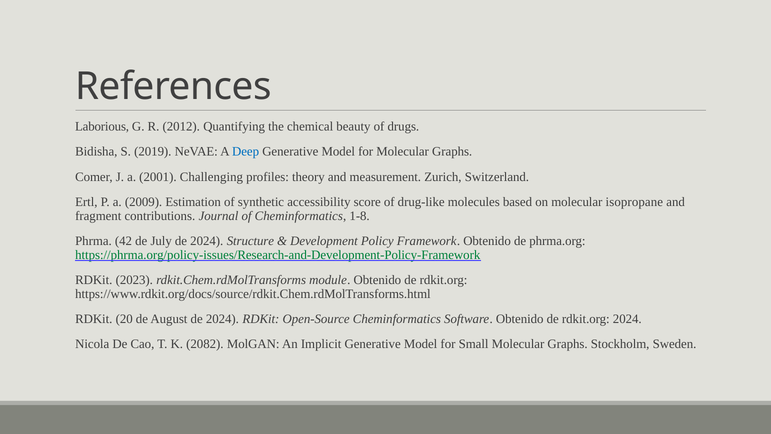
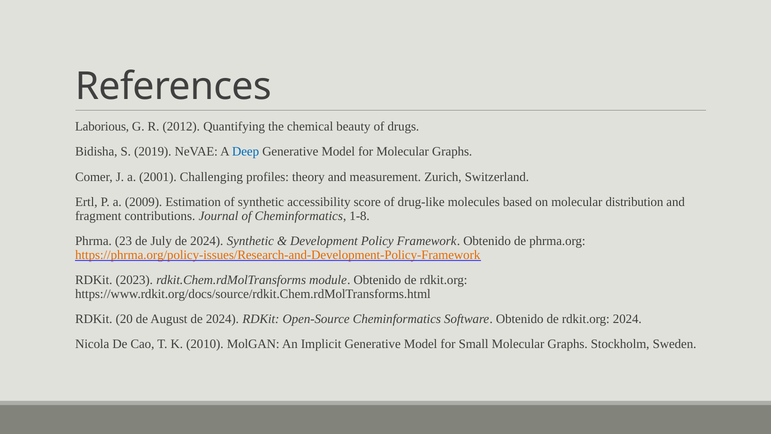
isopropane: isopropane -> distribution
42: 42 -> 23
2024 Structure: Structure -> Synthetic
https://phrma.org/policy-issues/Research-and-Development-Policy-Framework colour: green -> orange
2082: 2082 -> 2010
